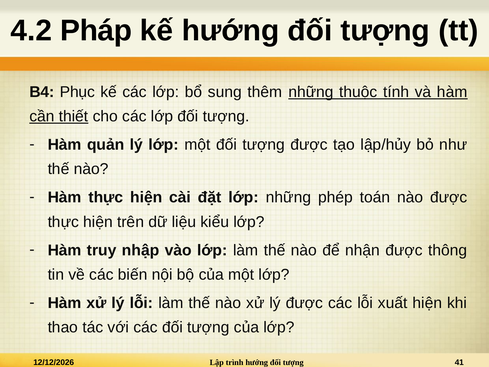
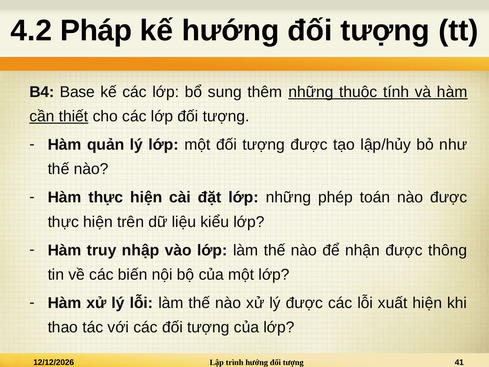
Phục: Phục -> Base
